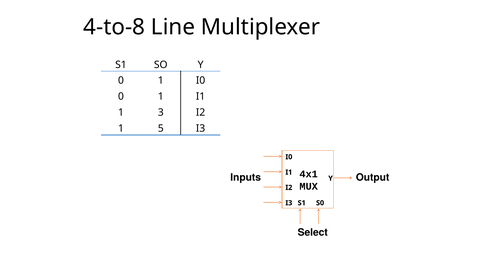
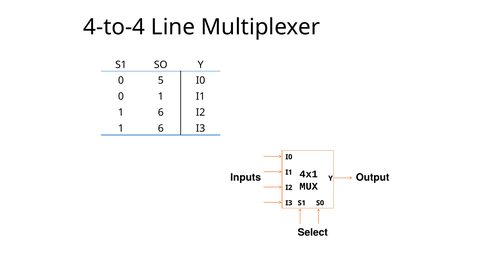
4-to-8: 4-to-8 -> 4-to-4
1 at (161, 81): 1 -> 5
3 at (161, 112): 3 -> 6
5 at (161, 128): 5 -> 6
